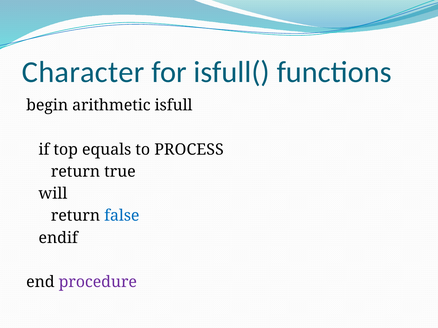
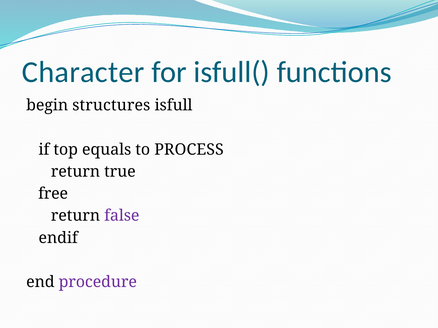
arithmetic: arithmetic -> structures
will: will -> free
false colour: blue -> purple
